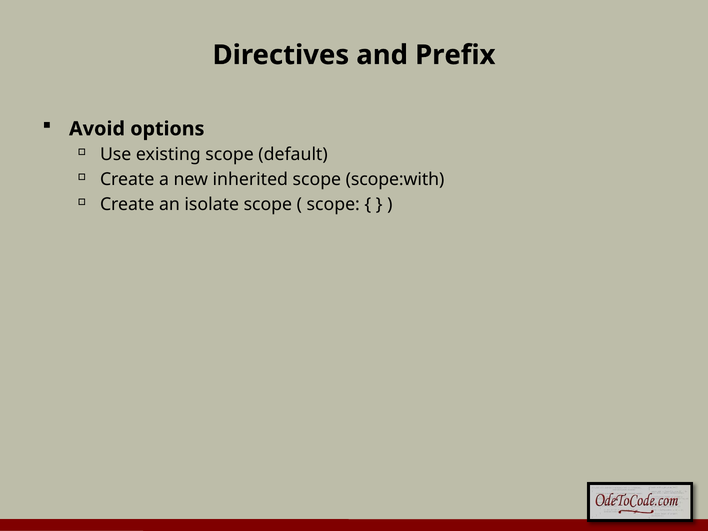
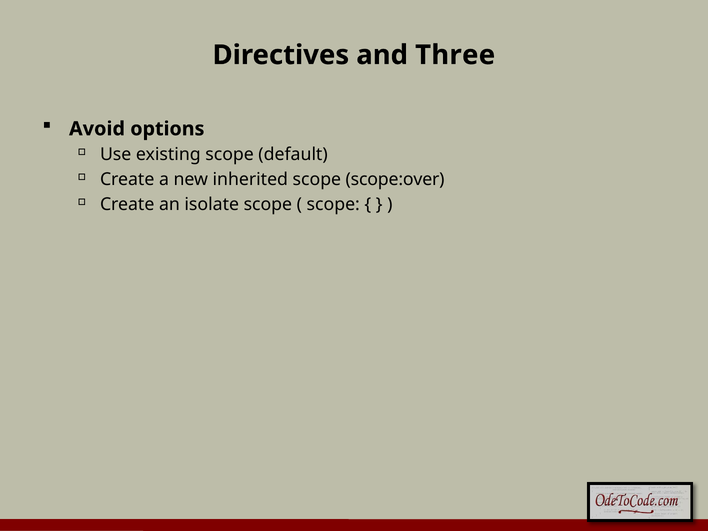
Prefix: Prefix -> Three
scope:with: scope:with -> scope:over
